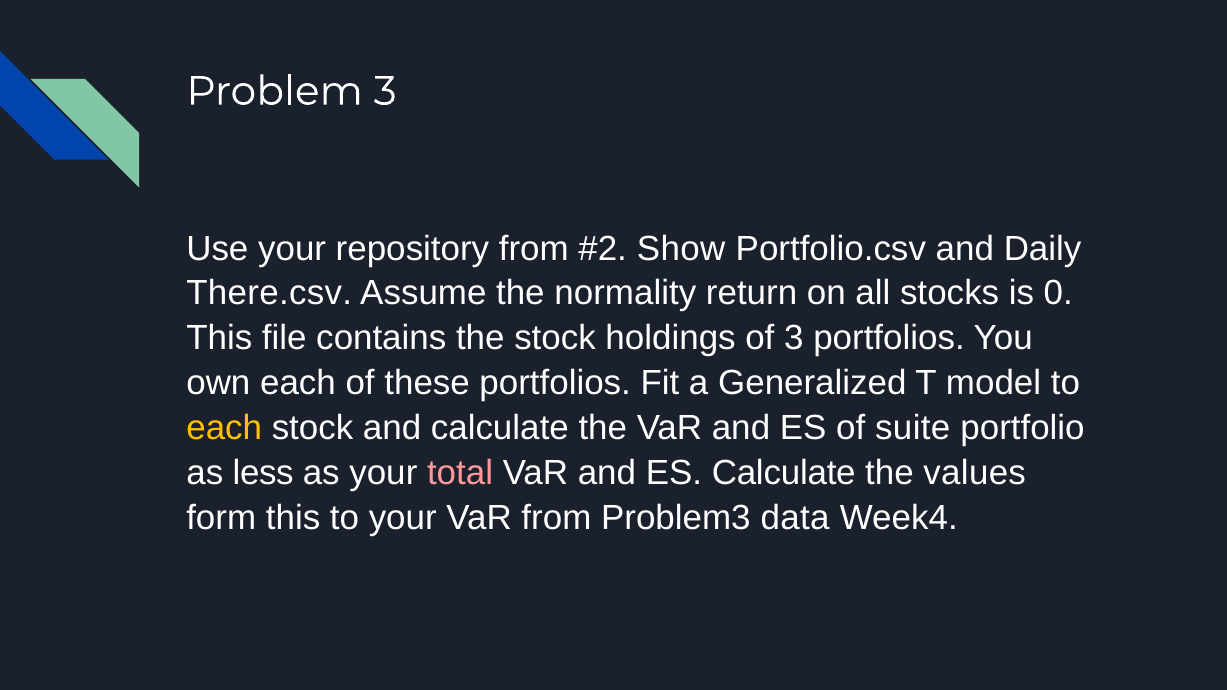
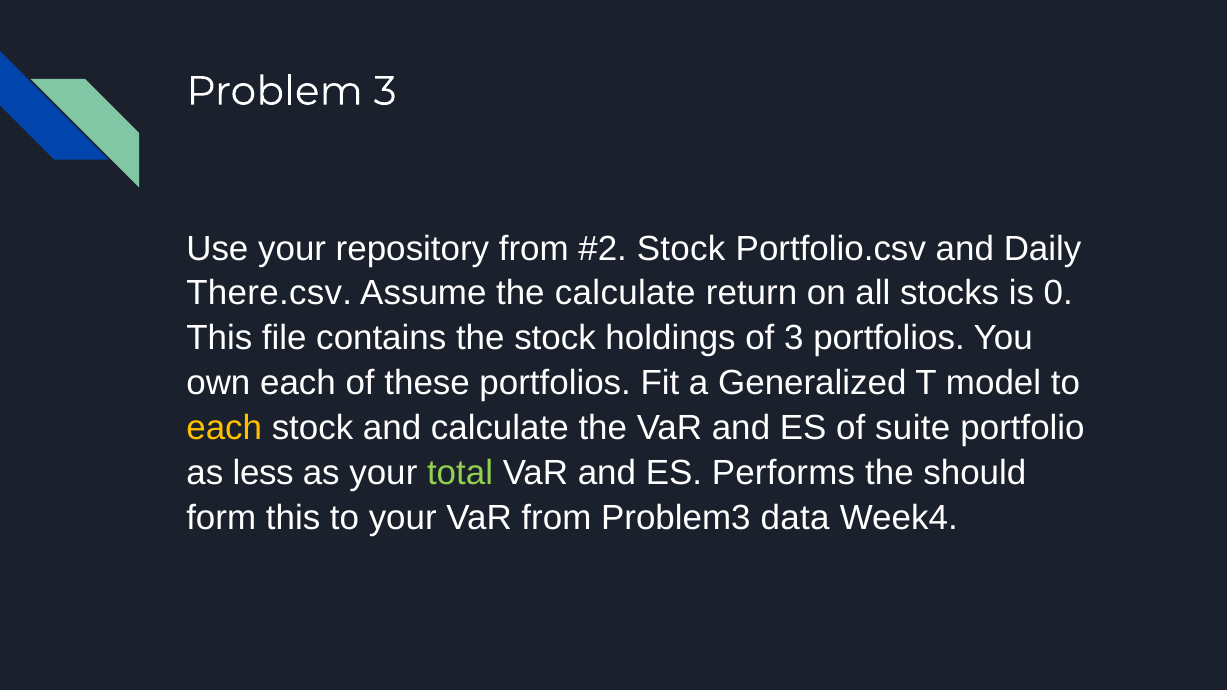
Show at (681, 249): Show -> Stock
the normality: normality -> calculate
total colour: pink -> light green
ES Calculate: Calculate -> Performs
values: values -> should
